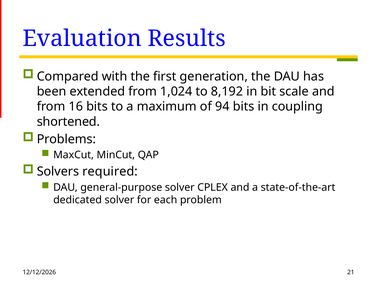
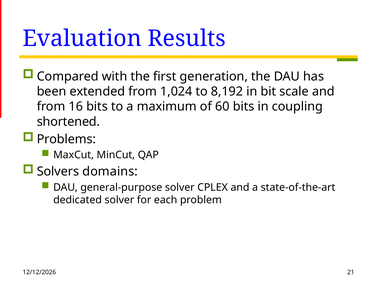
94: 94 -> 60
required: required -> domains
